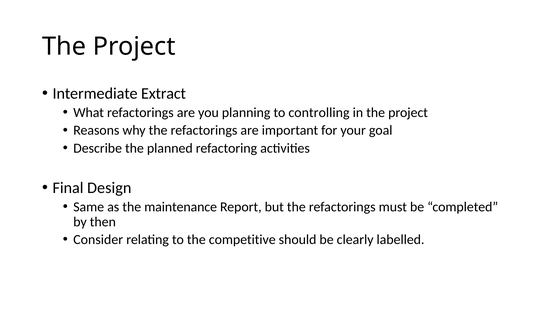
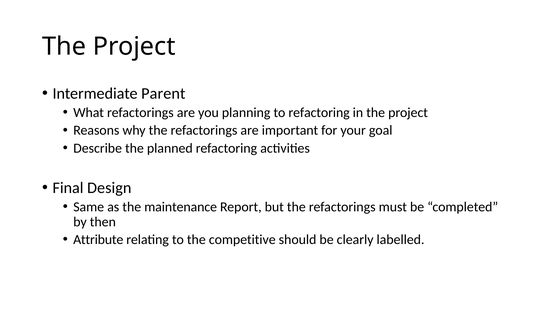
Extract: Extract -> Parent
to controlling: controlling -> refactoring
Consider: Consider -> Attribute
